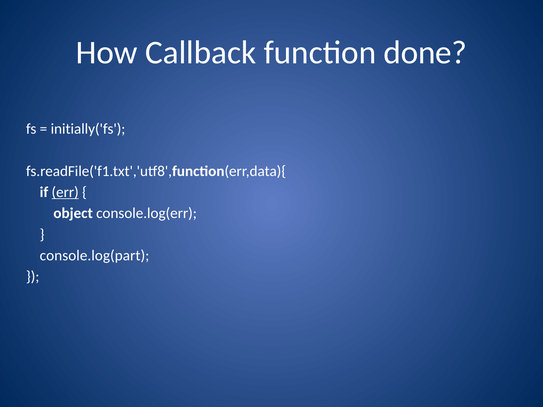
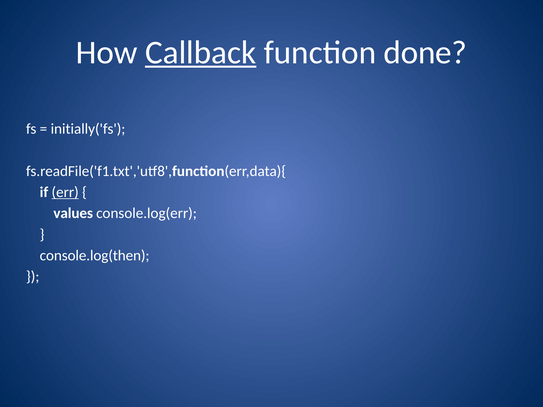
Callback underline: none -> present
object: object -> values
console.log(part: console.log(part -> console.log(then
